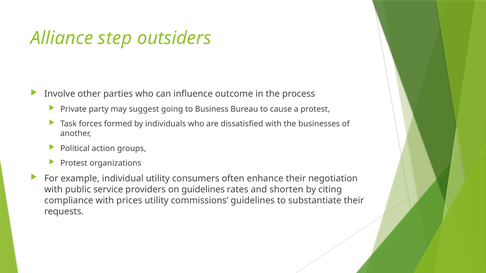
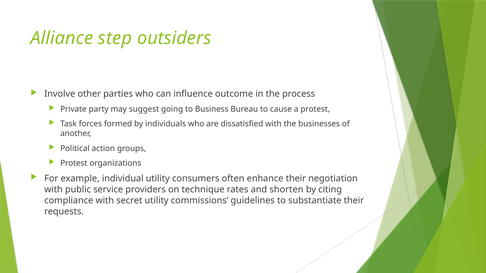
on guidelines: guidelines -> technique
prices: prices -> secret
